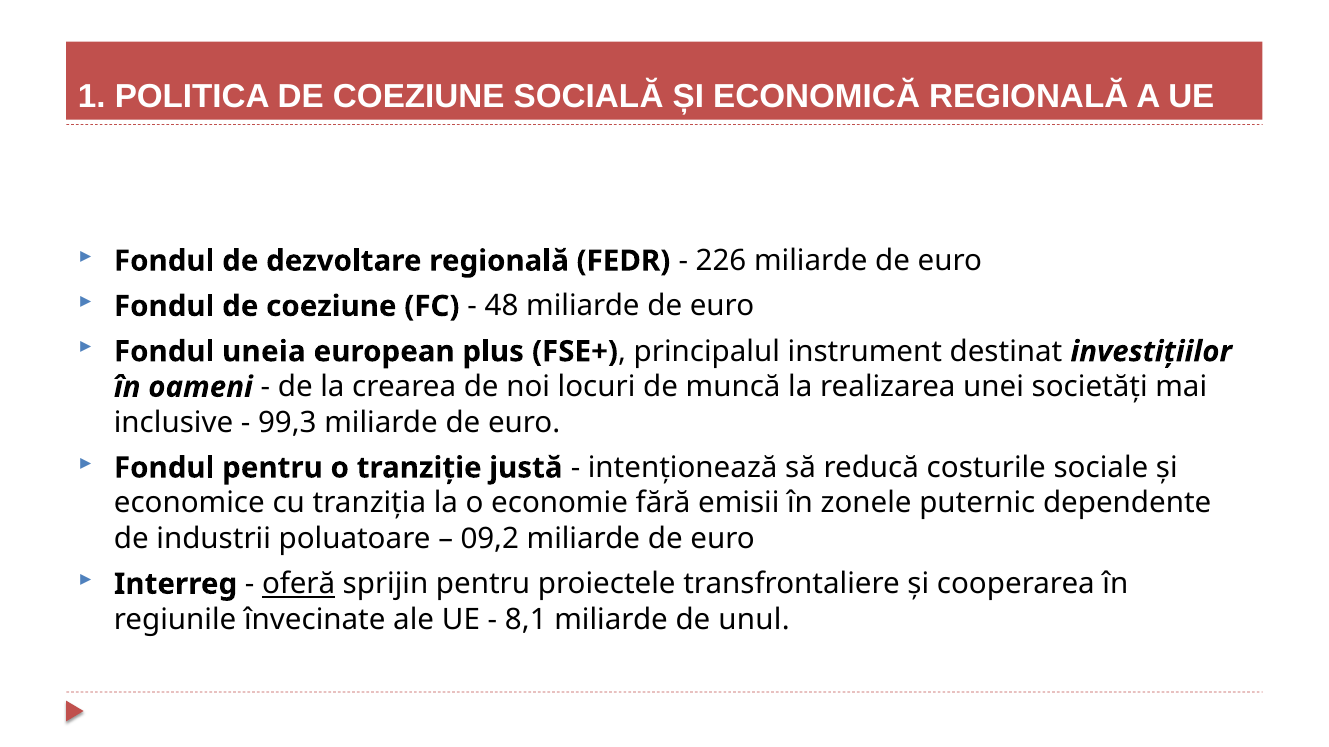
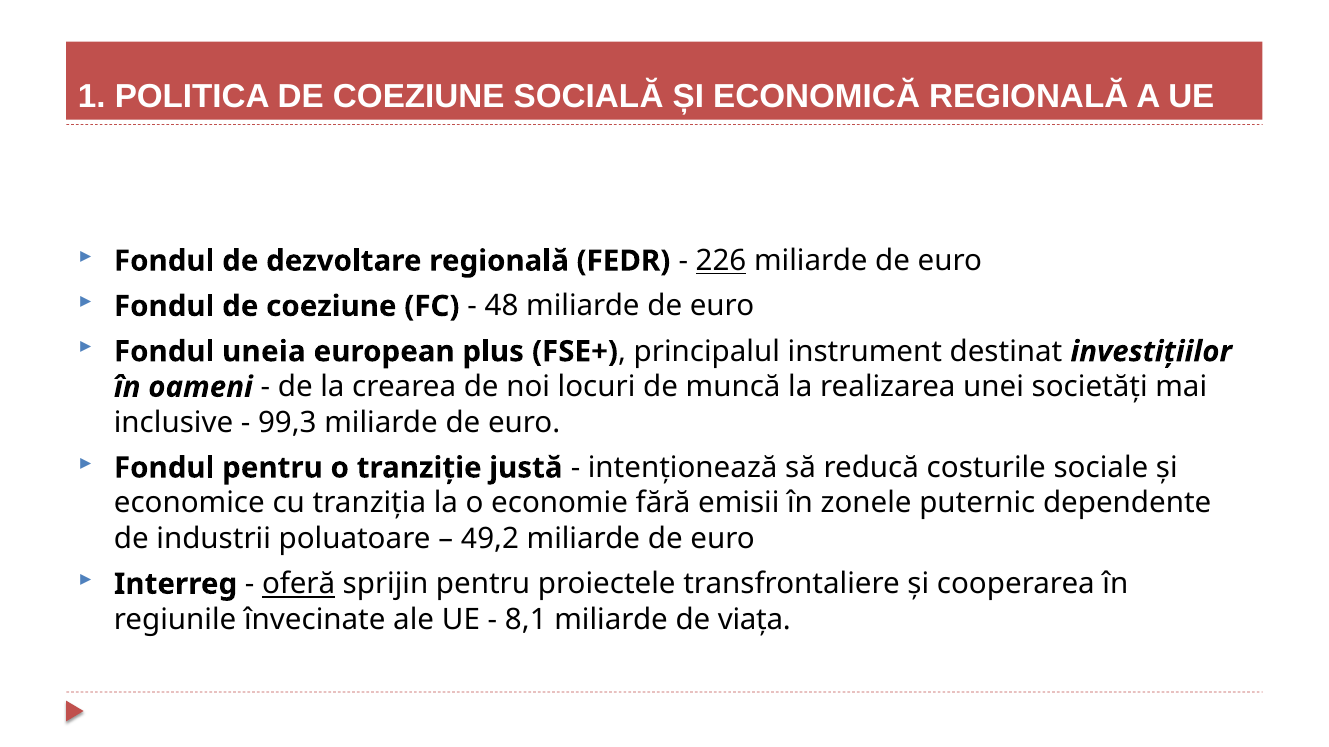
226 underline: none -> present
0: 0 -> 4
unul: unul -> viața
